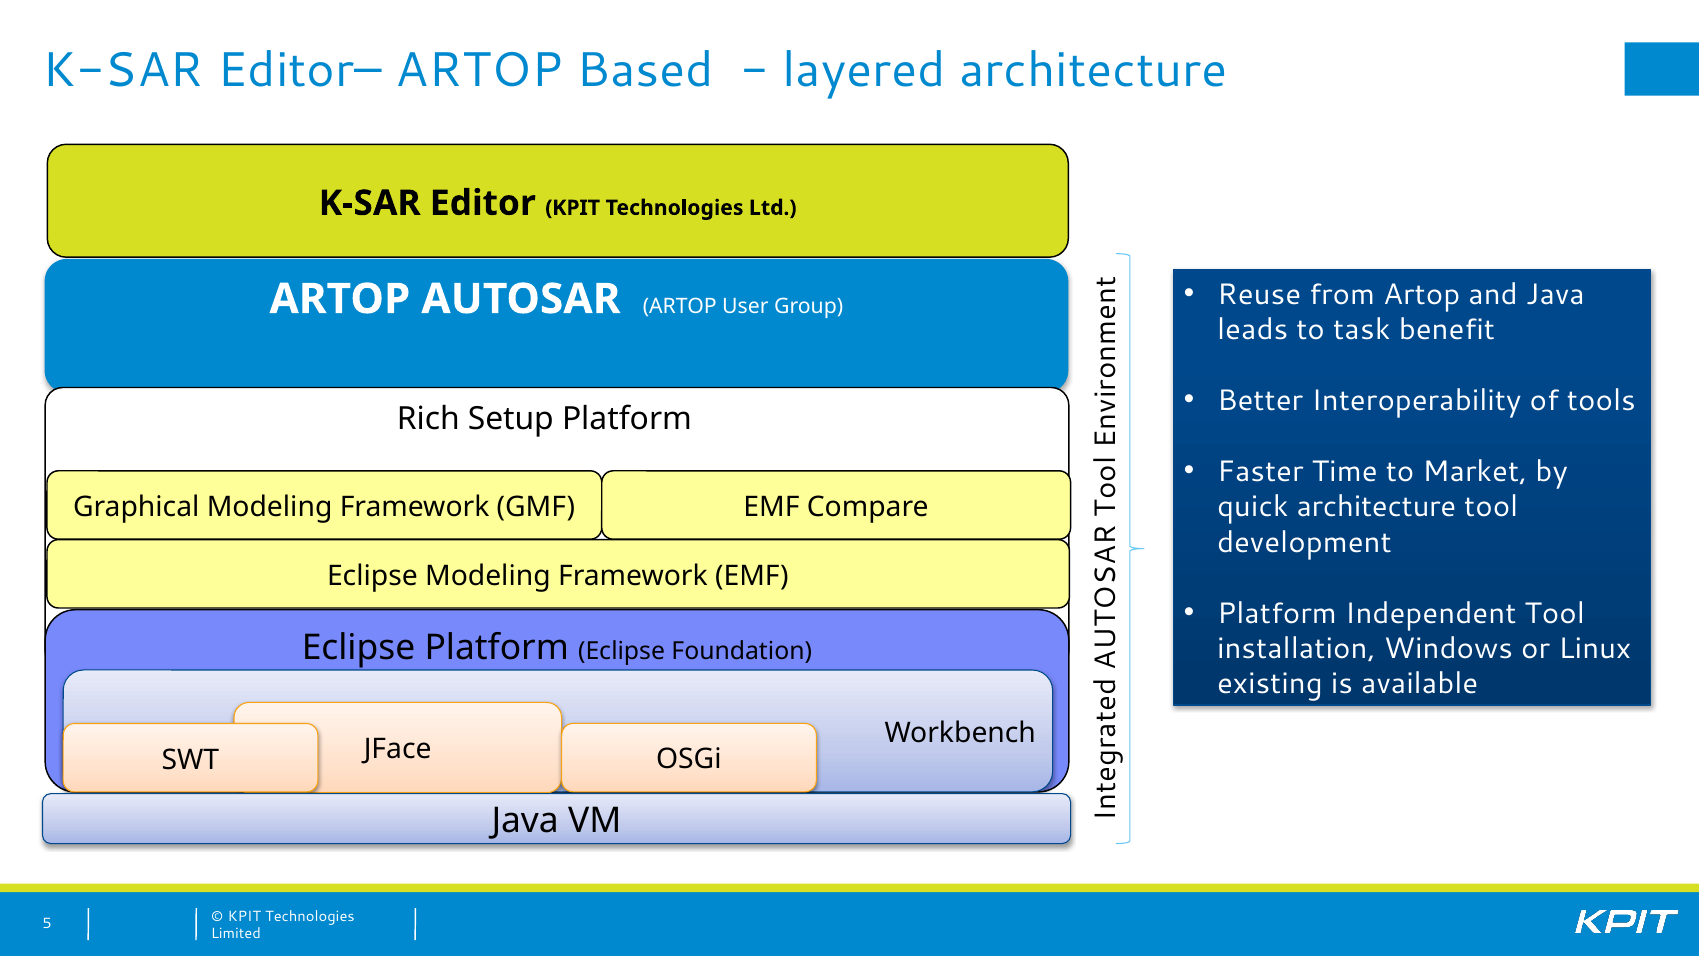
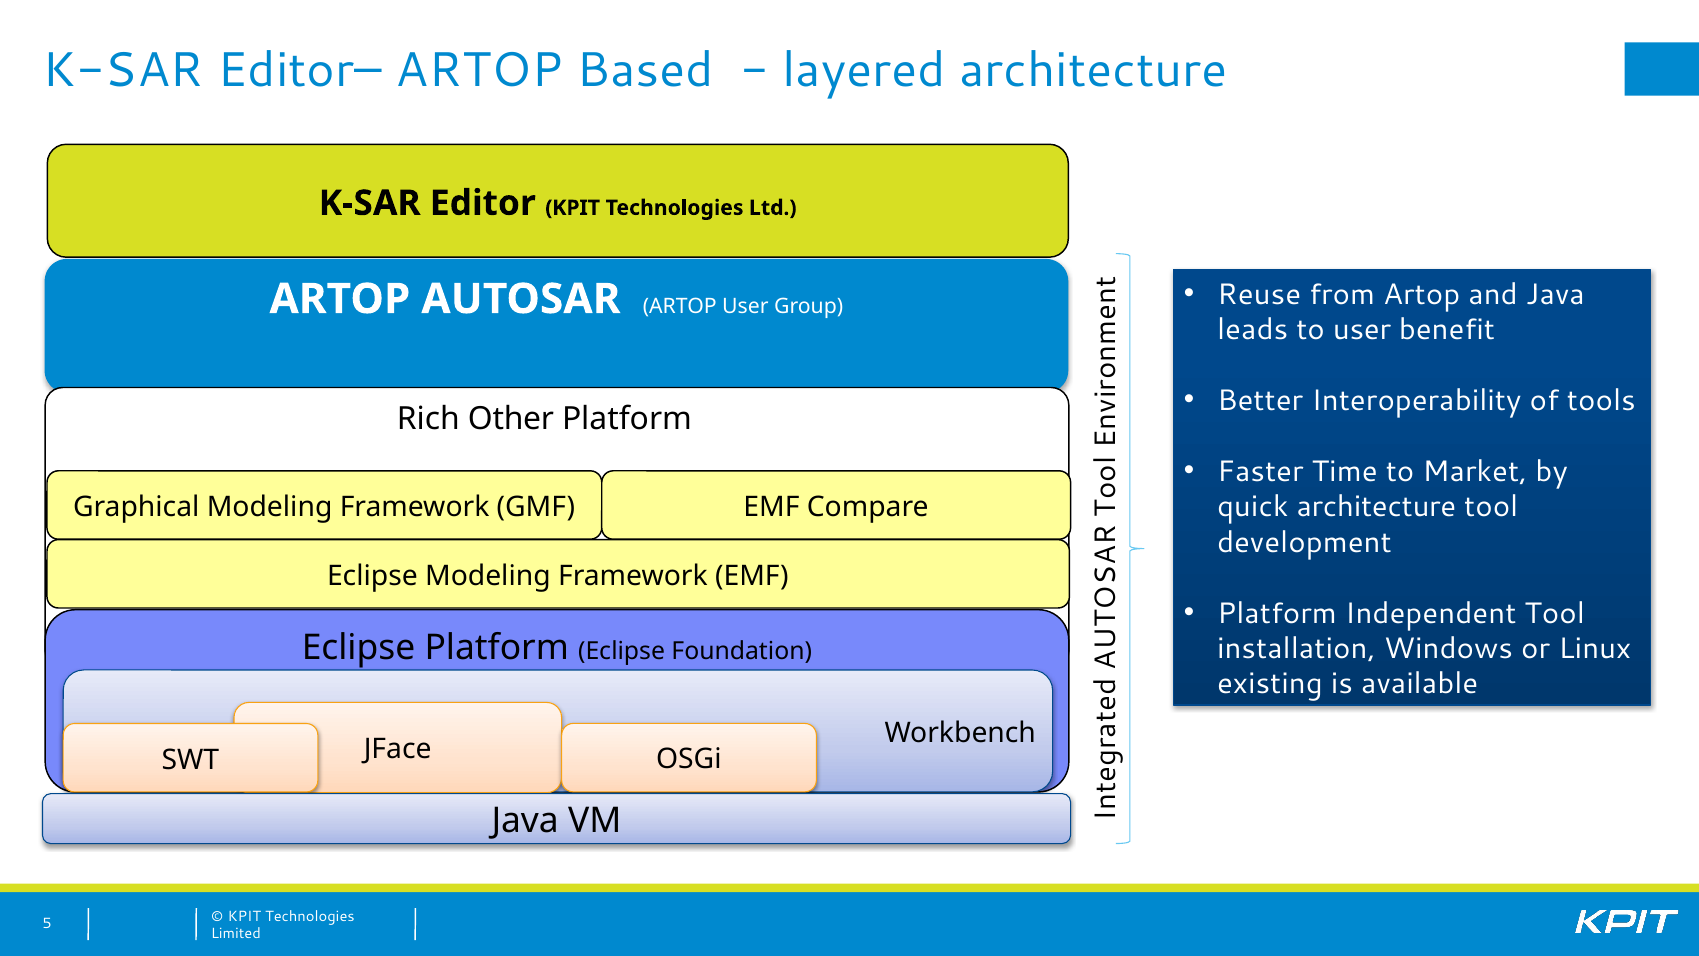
to task: task -> user
Setup: Setup -> Other
